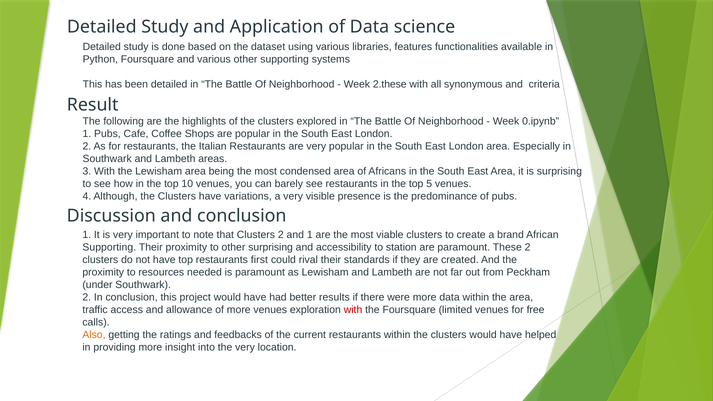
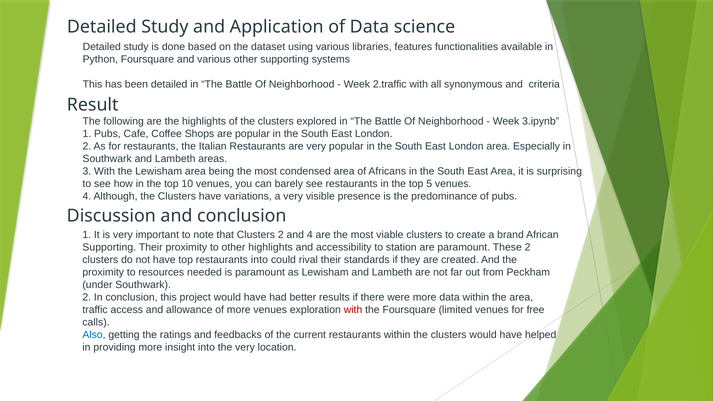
2.these: 2.these -> 2.traffic
0.ipynb: 0.ipynb -> 3.ipynb
and 1: 1 -> 4
other surprising: surprising -> highlights
restaurants first: first -> into
Also colour: orange -> blue
